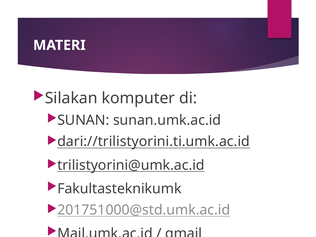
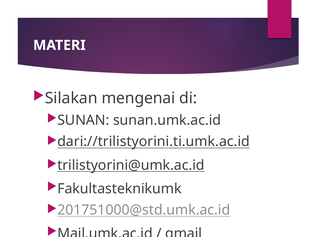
komputer: komputer -> mengenai
